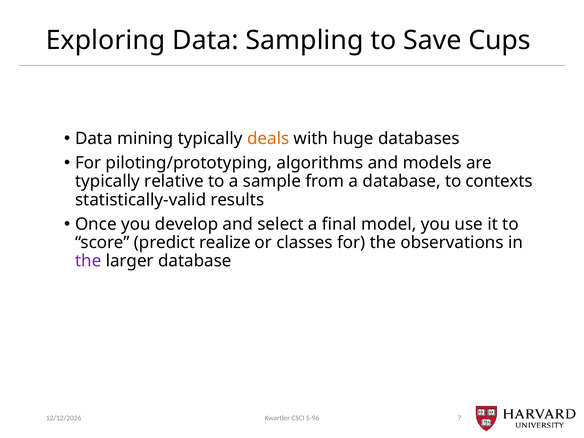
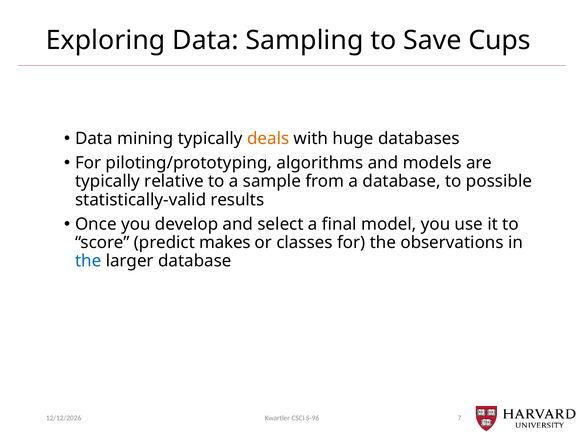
contexts: contexts -> possible
realize: realize -> makes
the at (88, 261) colour: purple -> blue
